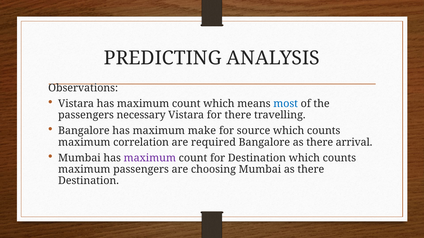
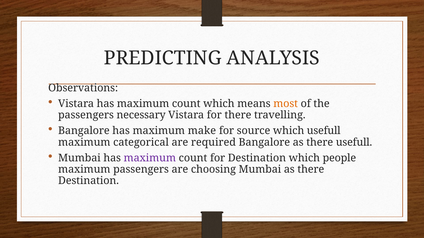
most colour: blue -> orange
source which counts: counts -> usefull
correlation: correlation -> categorical
there arrival: arrival -> usefull
Destination which counts: counts -> people
